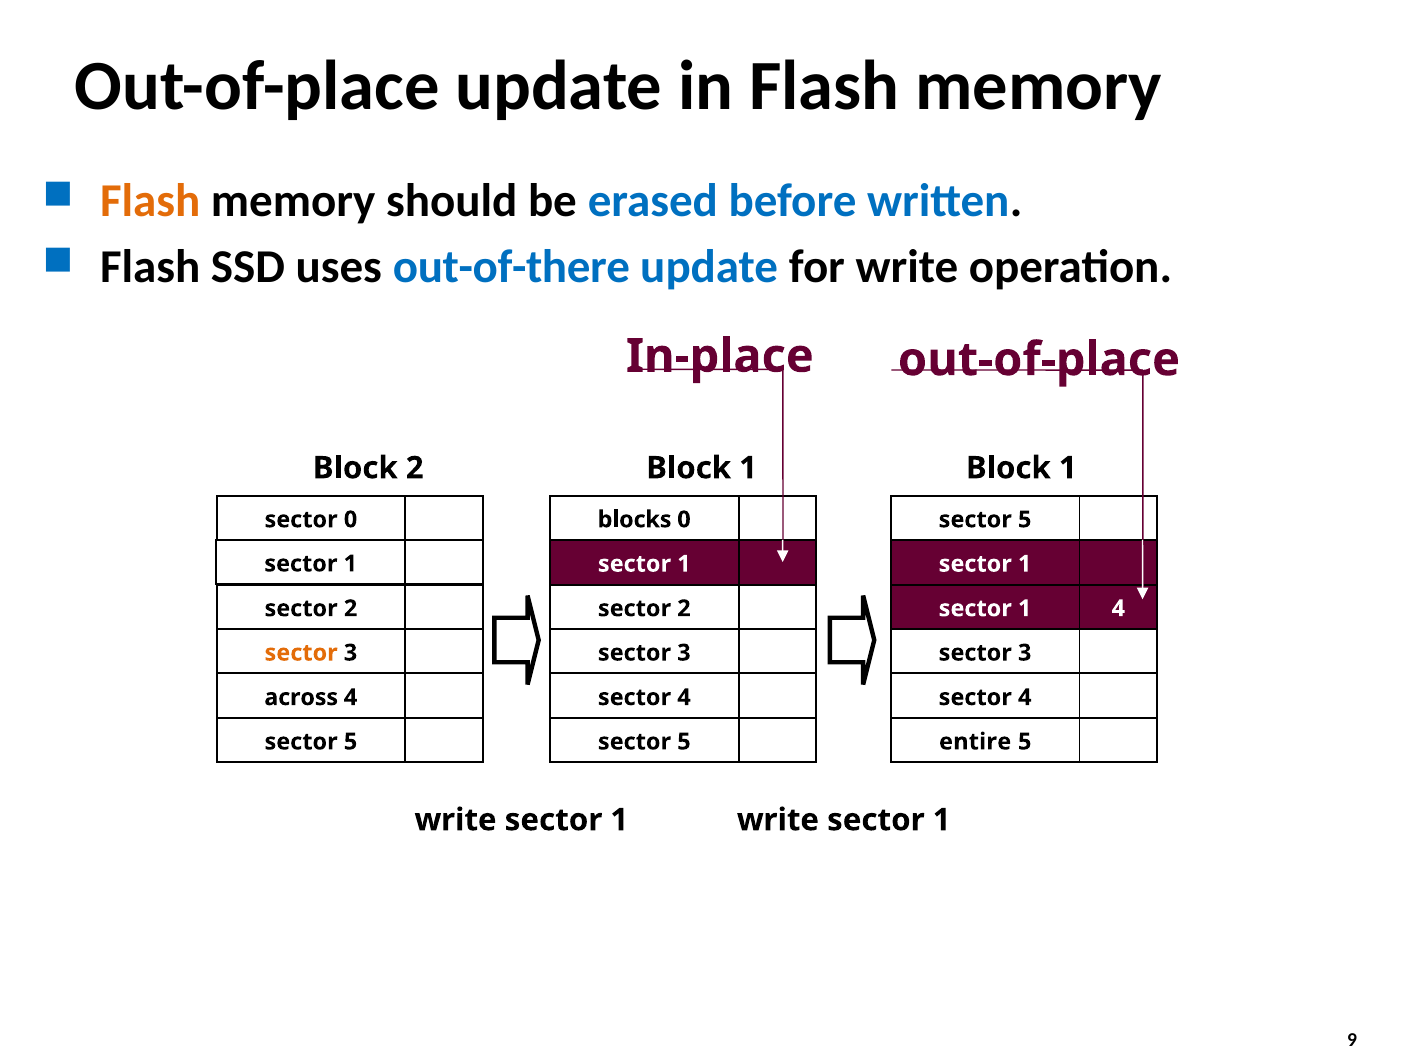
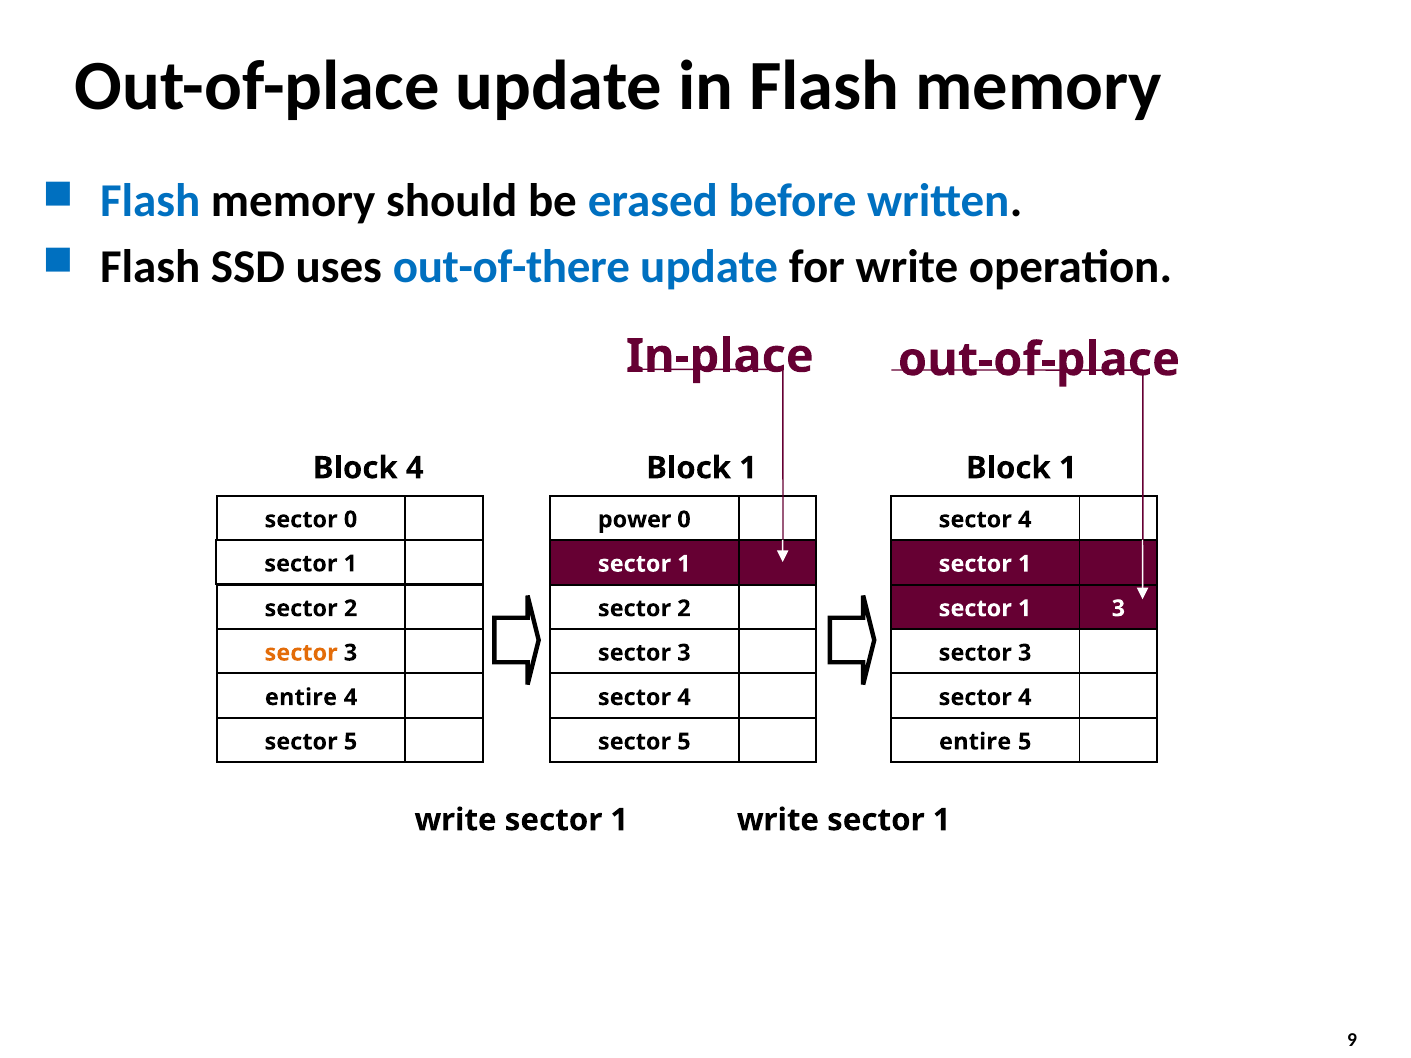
Flash at (150, 201) colour: orange -> blue
Block 2: 2 -> 4
blocks: blocks -> power
5 at (1025, 520): 5 -> 4
4 at (1118, 609): 4 -> 3
across at (301, 698): across -> entire
